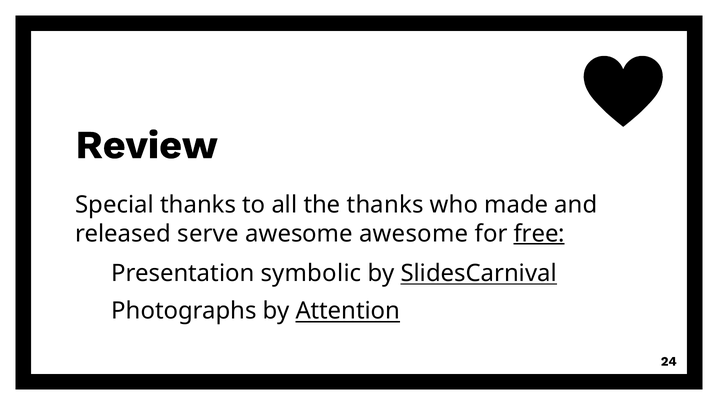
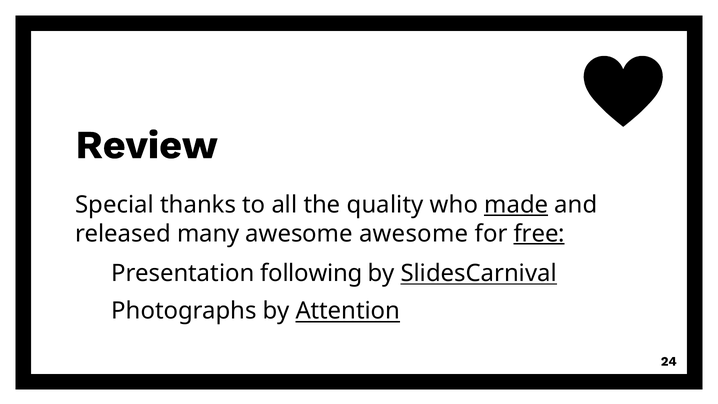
the thanks: thanks -> quality
made underline: none -> present
serve: serve -> many
symbolic: symbolic -> following
